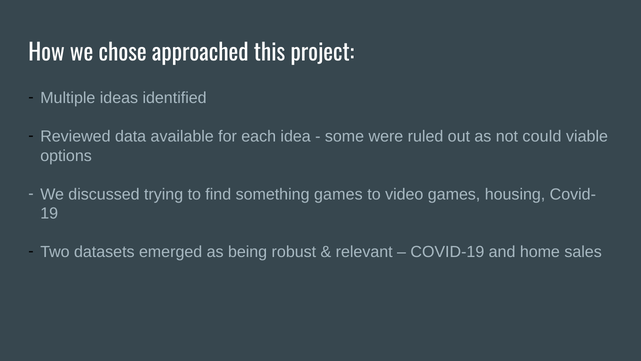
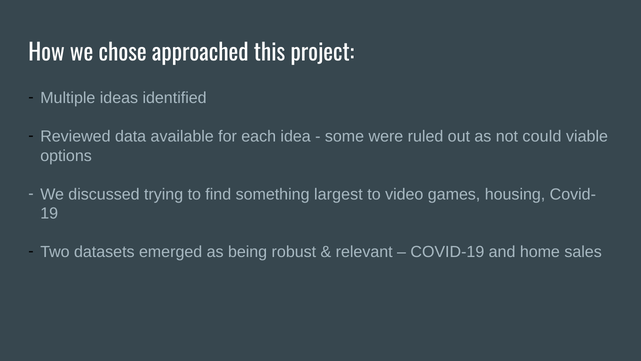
something games: games -> largest
